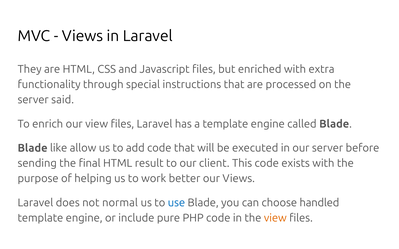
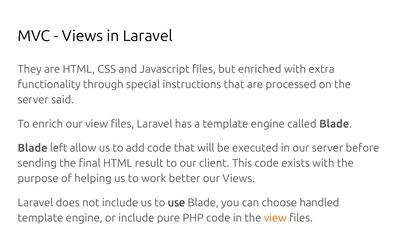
like: like -> left
not normal: normal -> include
use colour: blue -> black
